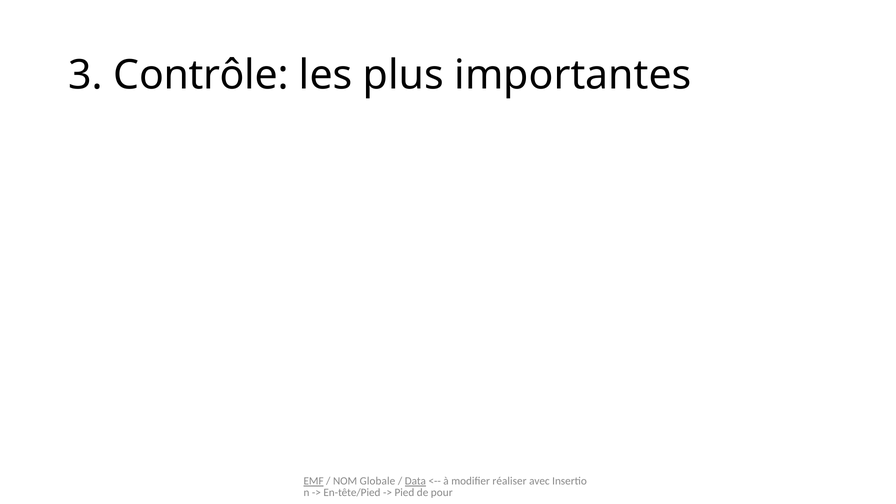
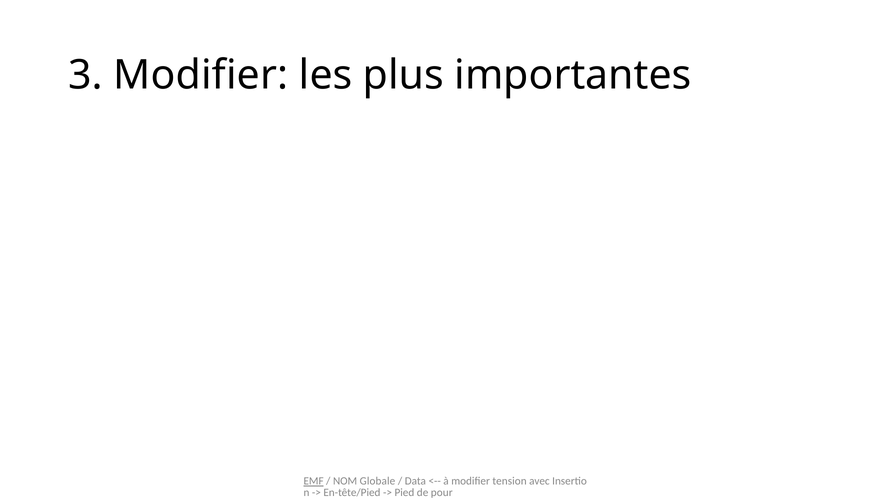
3 Contrôle: Contrôle -> Modifier
Data underline: present -> none
réaliser: réaliser -> tension
